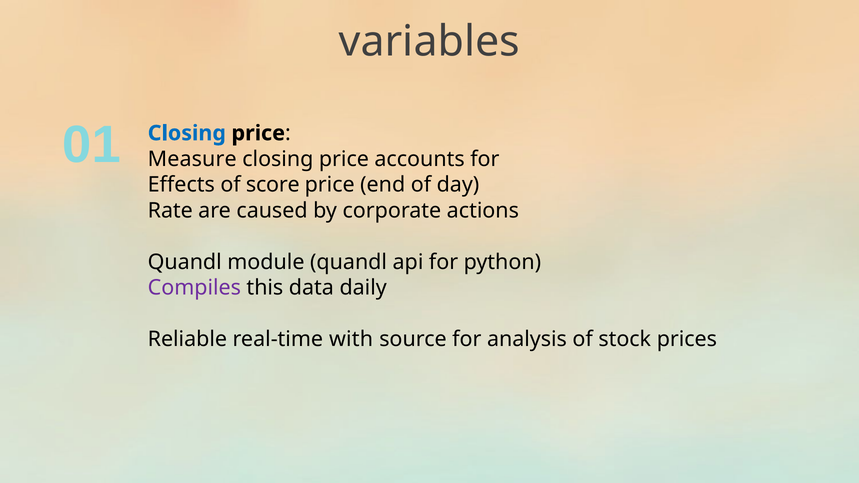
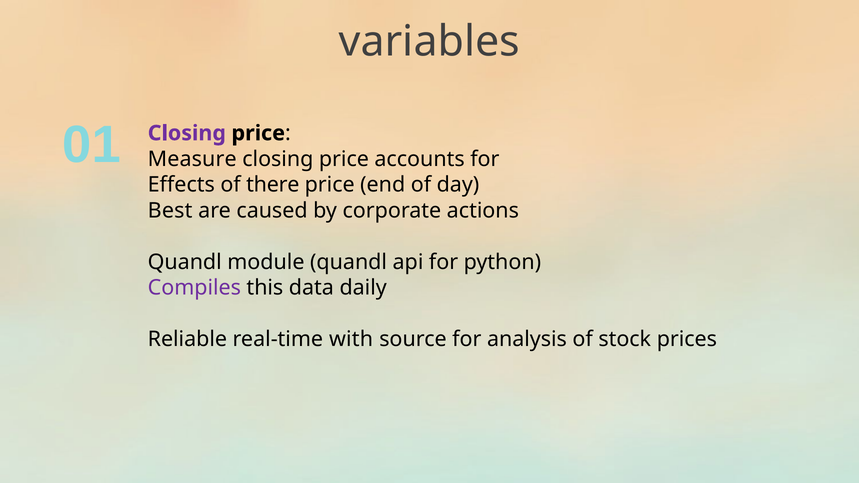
Closing at (187, 133) colour: blue -> purple
score: score -> there
Rate: Rate -> Best
